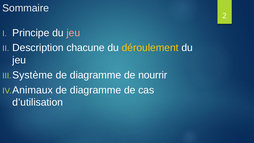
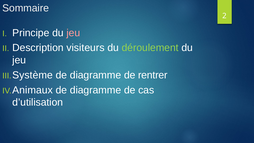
chacune: chacune -> visiteurs
déroulement colour: yellow -> light green
nourrir: nourrir -> rentrer
